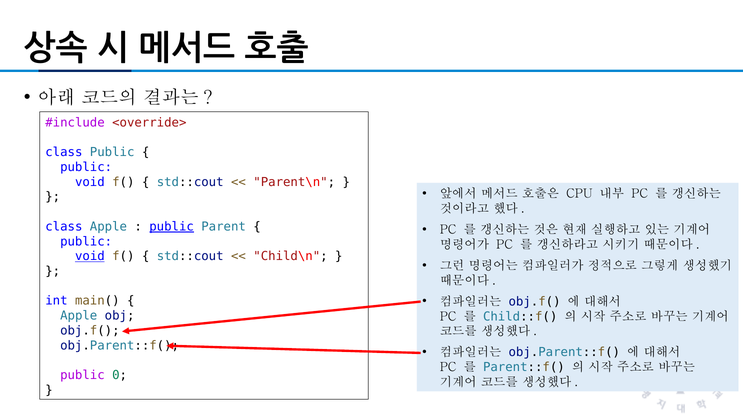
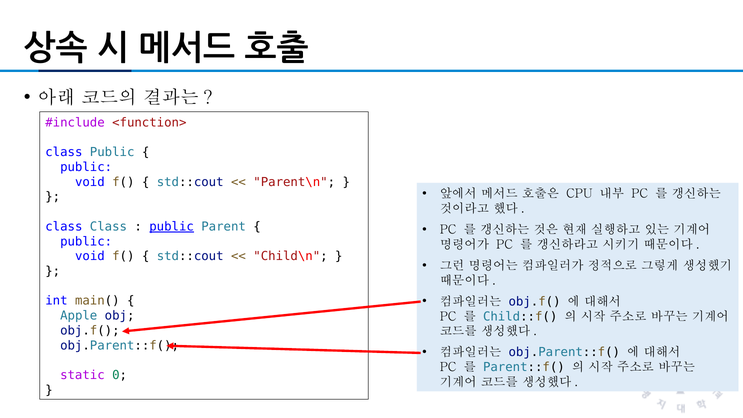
<override>: <override> -> <function>
class Apple: Apple -> Class
void at (90, 256) underline: present -> none
public at (82, 375): public -> static
